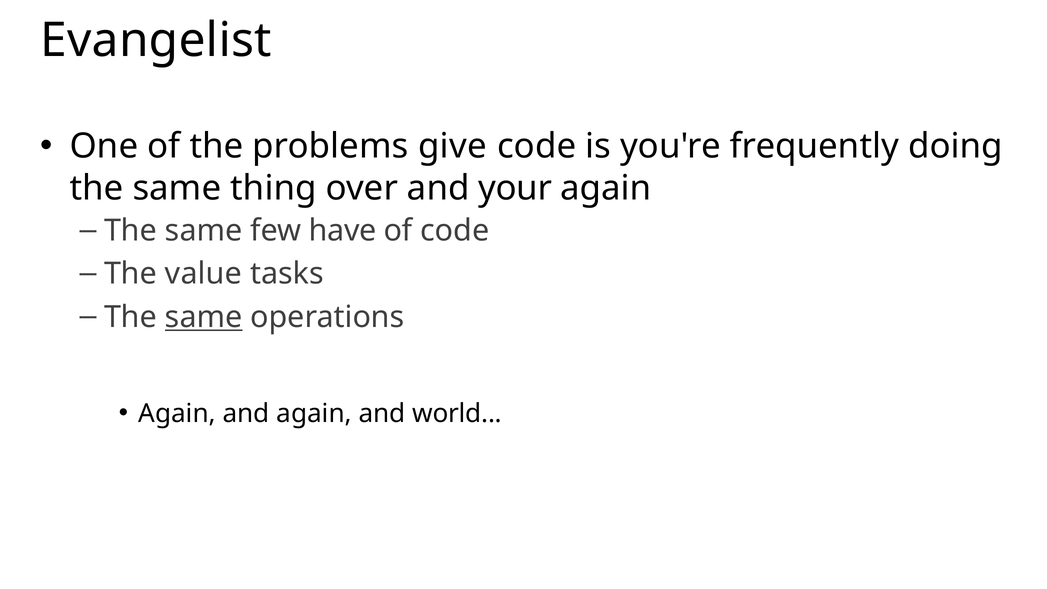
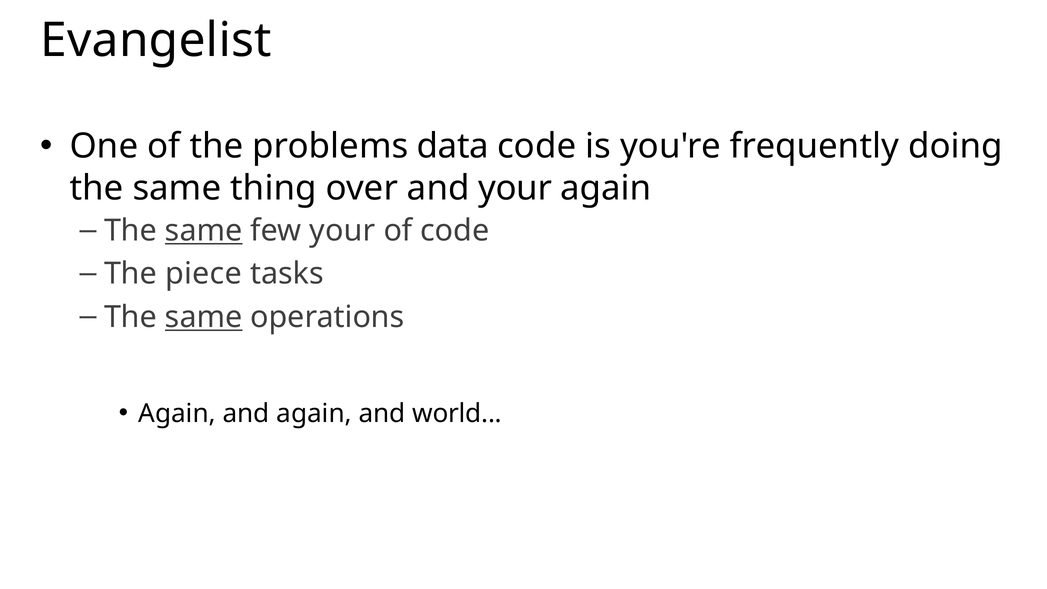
give: give -> data
same at (204, 231) underline: none -> present
few have: have -> your
value: value -> piece
